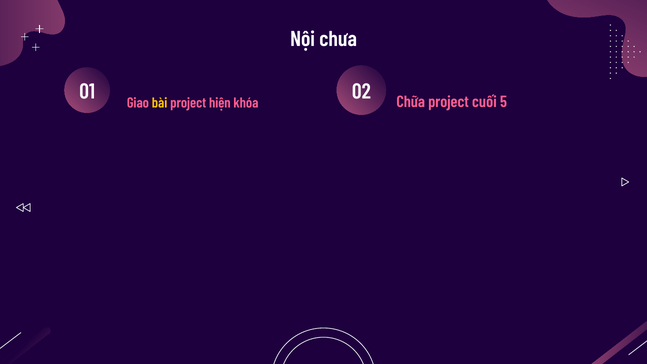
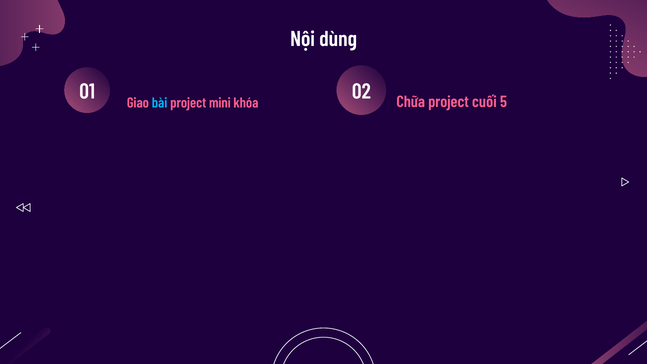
chưa: chưa -> dùng
bài colour: yellow -> light blue
hiện: hiện -> mini
